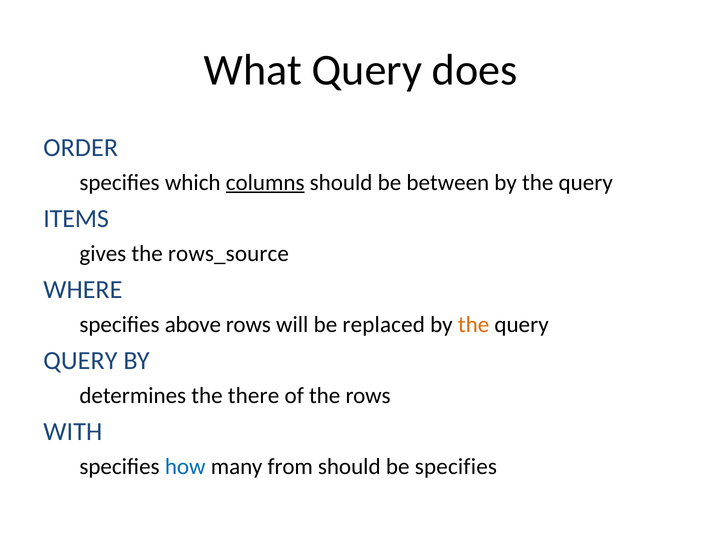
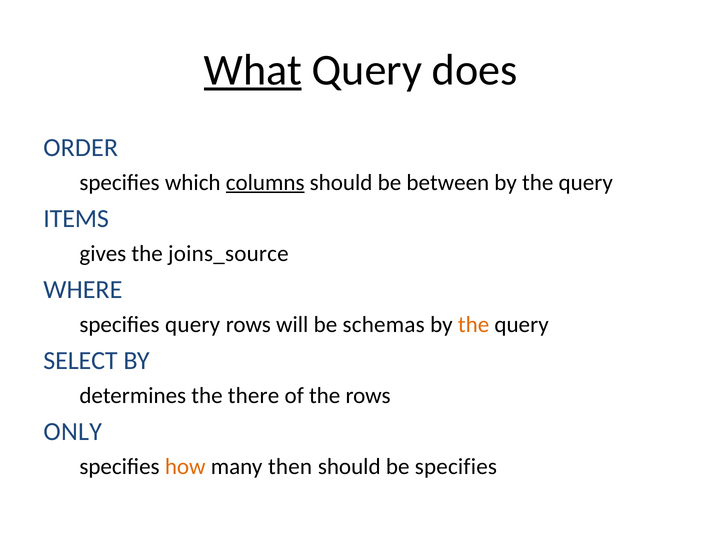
What underline: none -> present
rows_source: rows_source -> joins_source
specifies above: above -> query
replaced: replaced -> schemas
QUERY at (80, 360): QUERY -> SELECT
WITH: WITH -> ONLY
how colour: blue -> orange
from: from -> then
